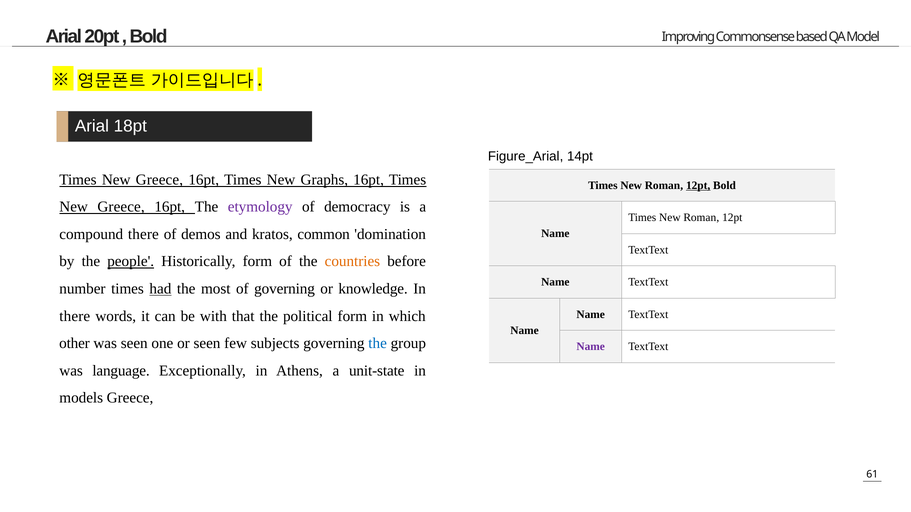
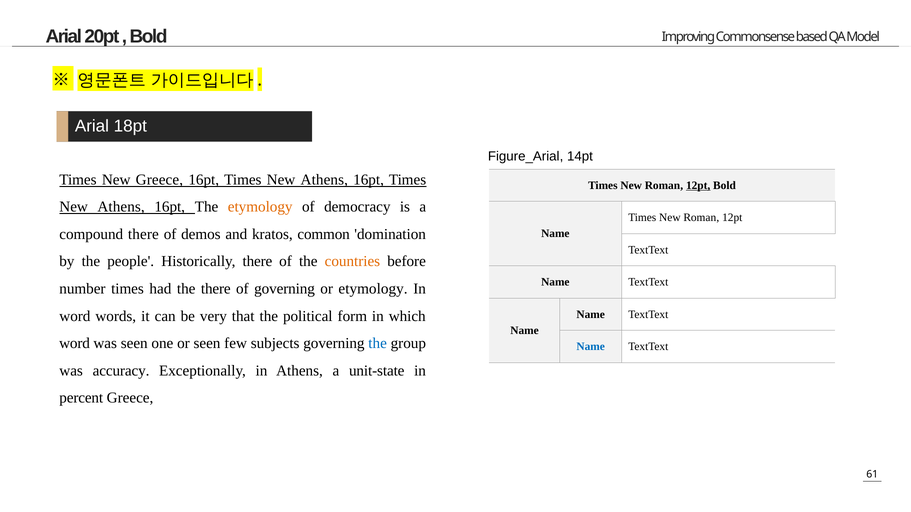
Graphs at (324, 180): Graphs -> Athens
Greece at (121, 207): Greece -> Athens
etymology at (260, 207) colour: purple -> orange
people underline: present -> none
Historically form: form -> there
had underline: present -> none
the most: most -> there
or knowledge: knowledge -> etymology
there at (75, 316): there -> word
with: with -> very
other at (75, 344): other -> word
Name at (591, 347) colour: purple -> blue
language: language -> accuracy
models: models -> percent
